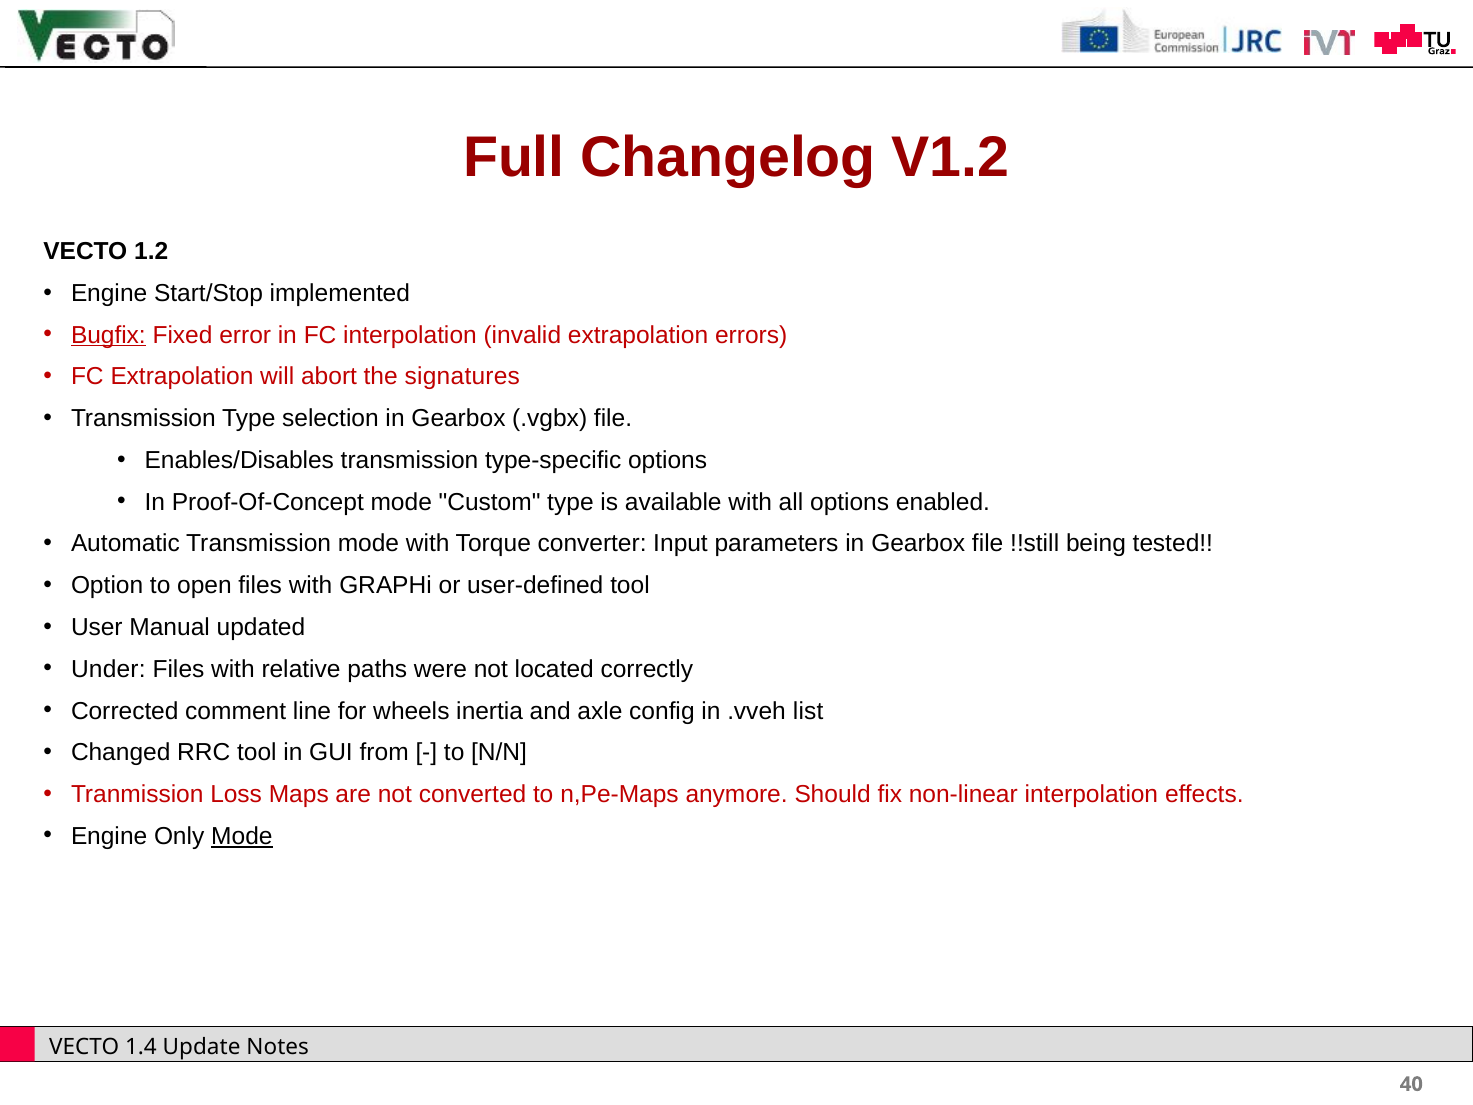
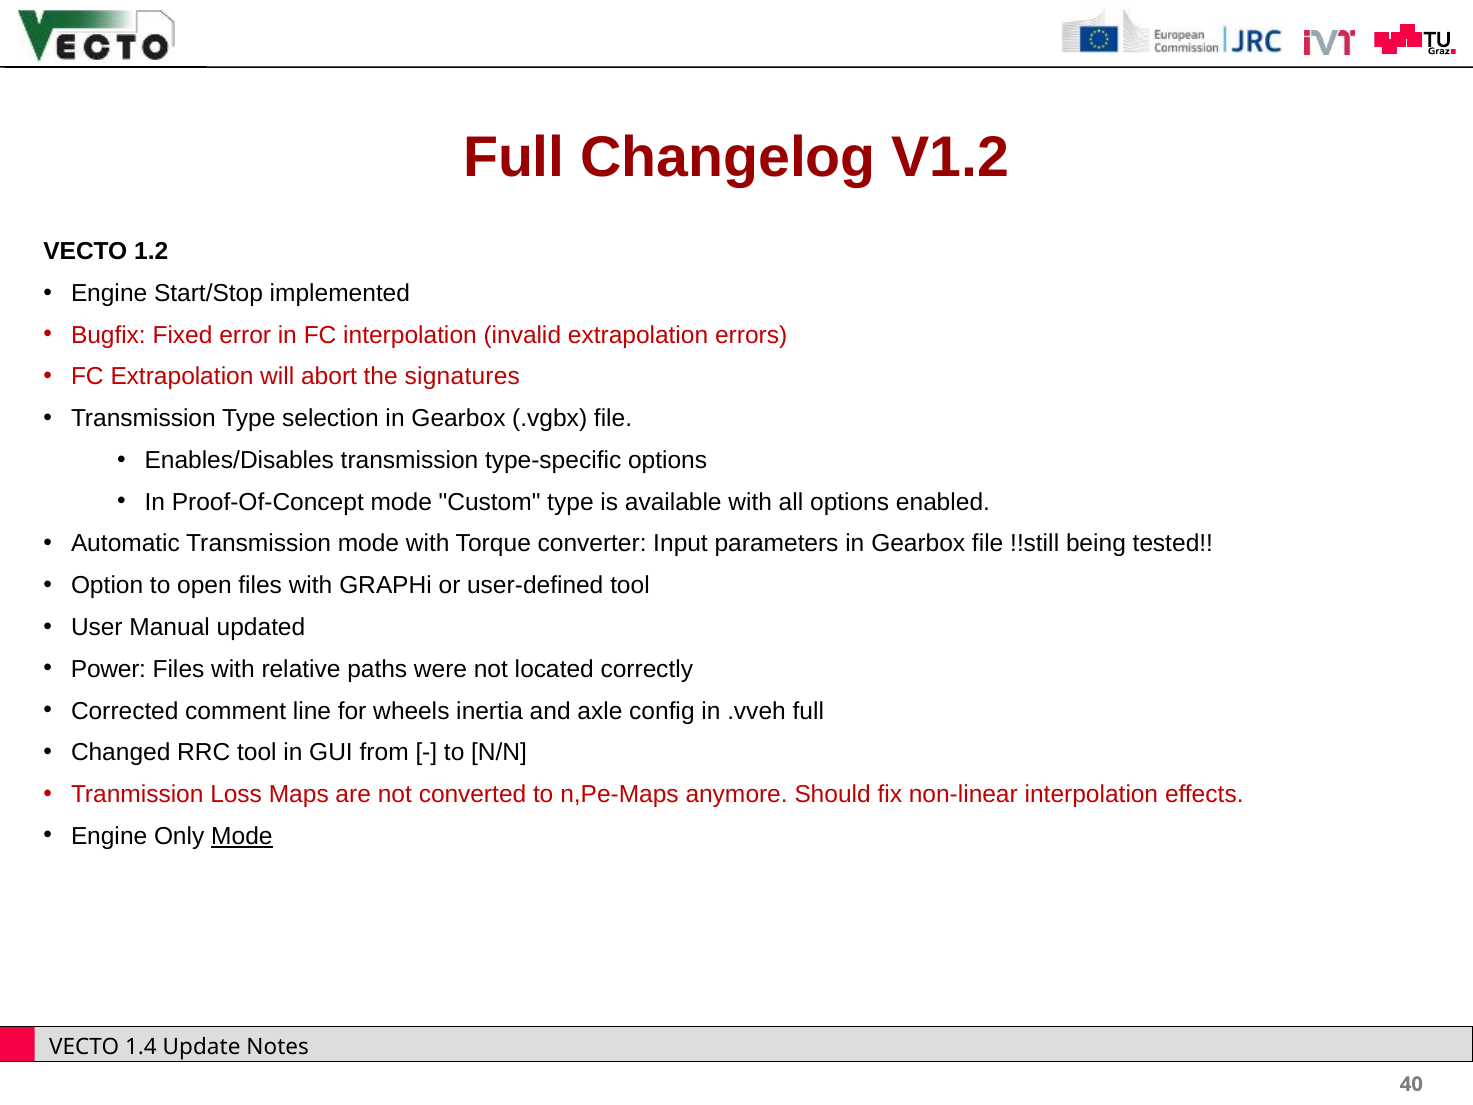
Bugfix underline: present -> none
Under: Under -> Power
.vveh list: list -> full
